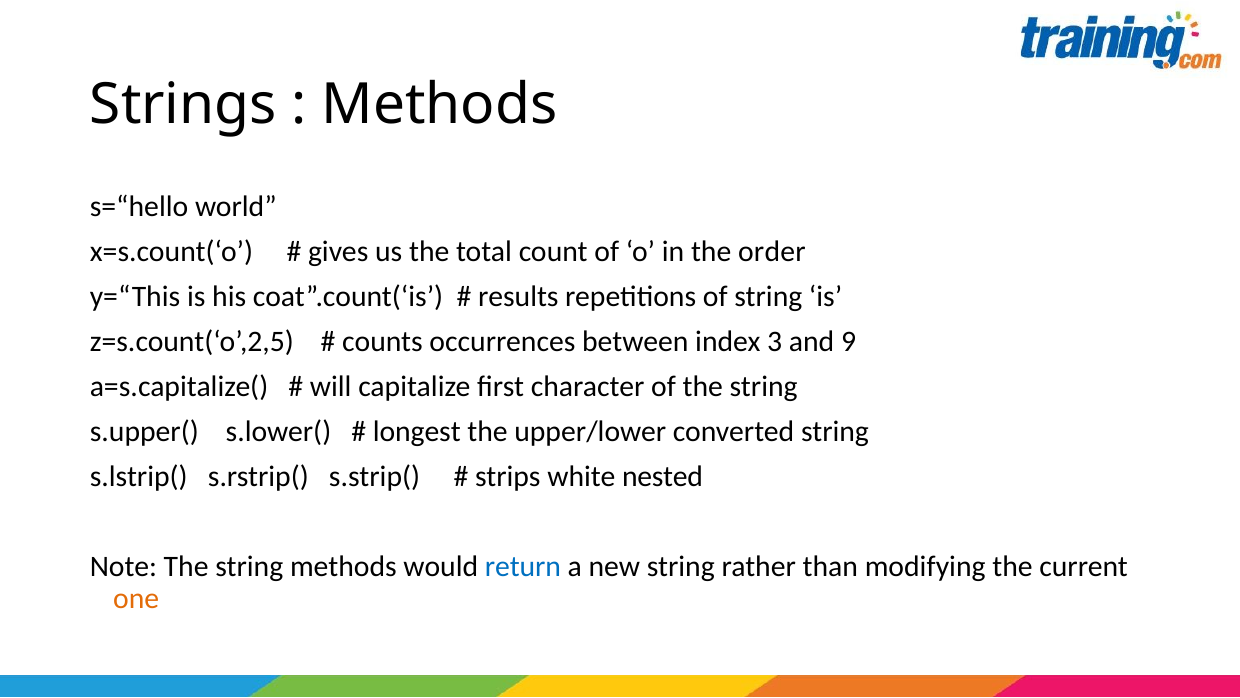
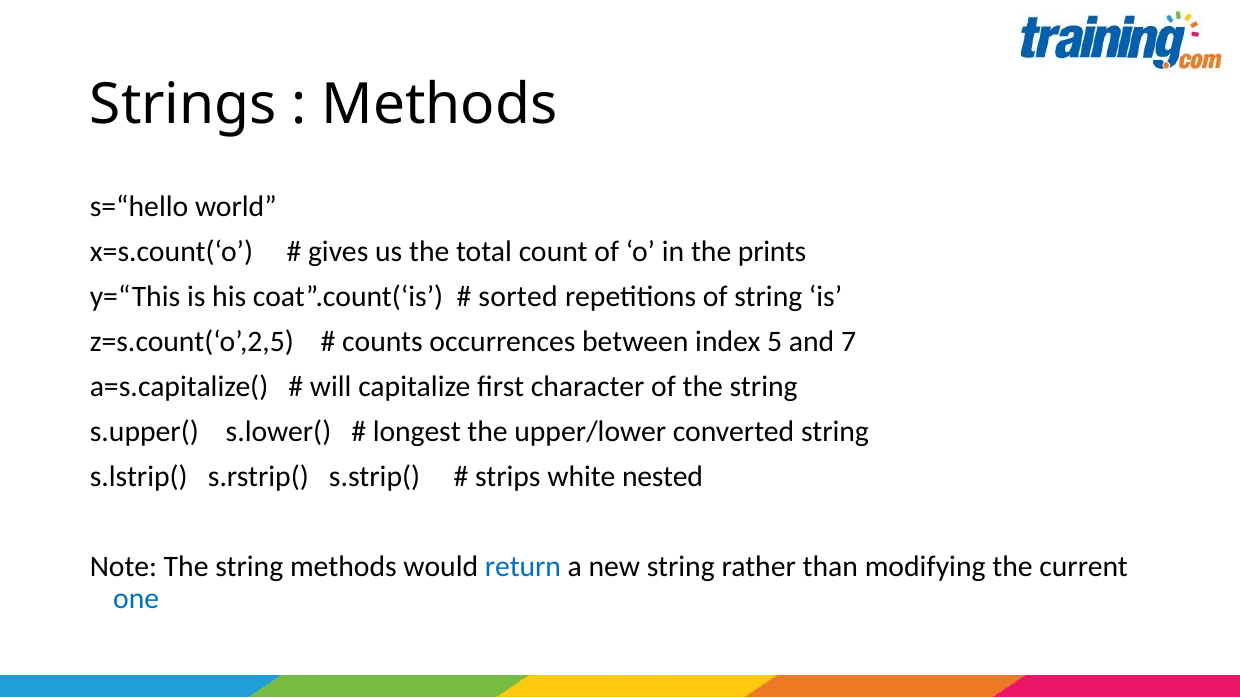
order: order -> prints
results: results -> sorted
3: 3 -> 5
9: 9 -> 7
one colour: orange -> blue
